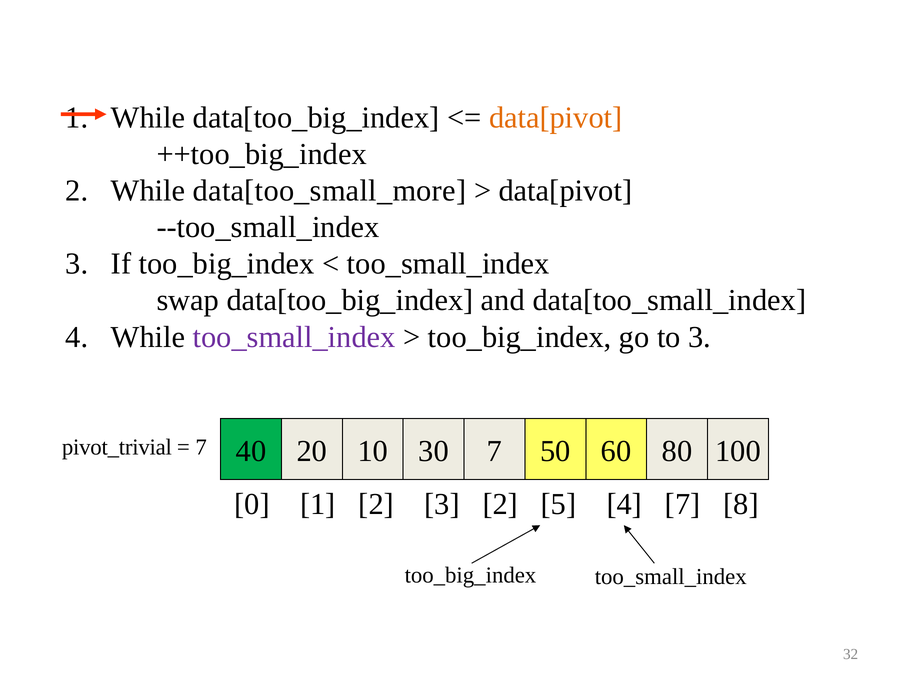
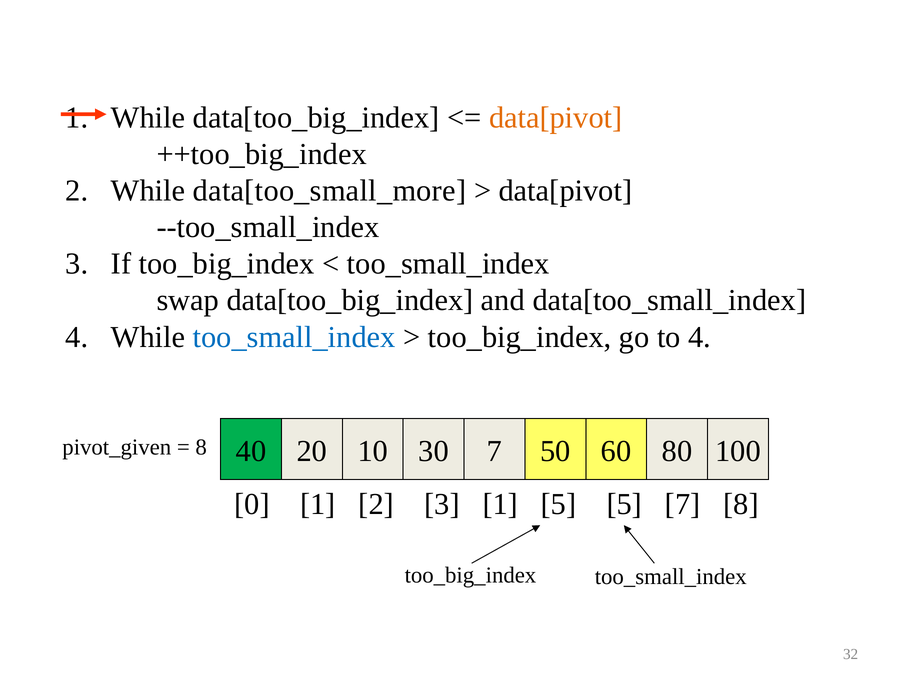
too_small_index at (294, 337) colour: purple -> blue
to 3: 3 -> 4
pivot_trivial: pivot_trivial -> pivot_given
7 at (201, 447): 7 -> 8
3 2: 2 -> 1
5 4: 4 -> 5
